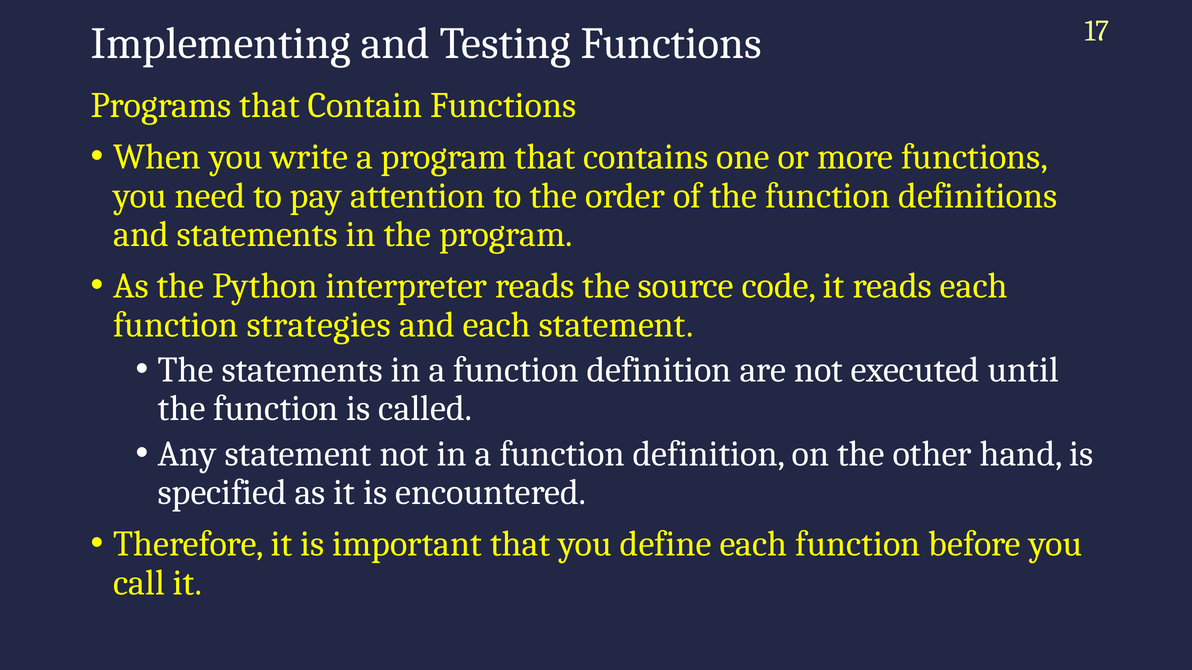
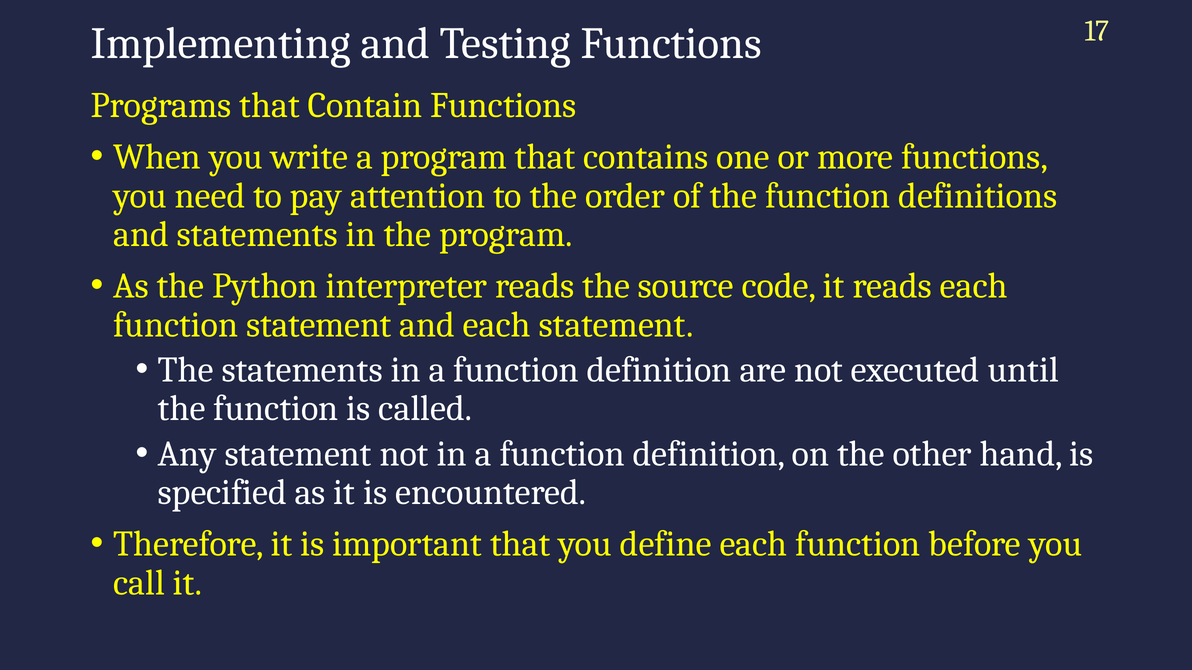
function strategies: strategies -> statement
